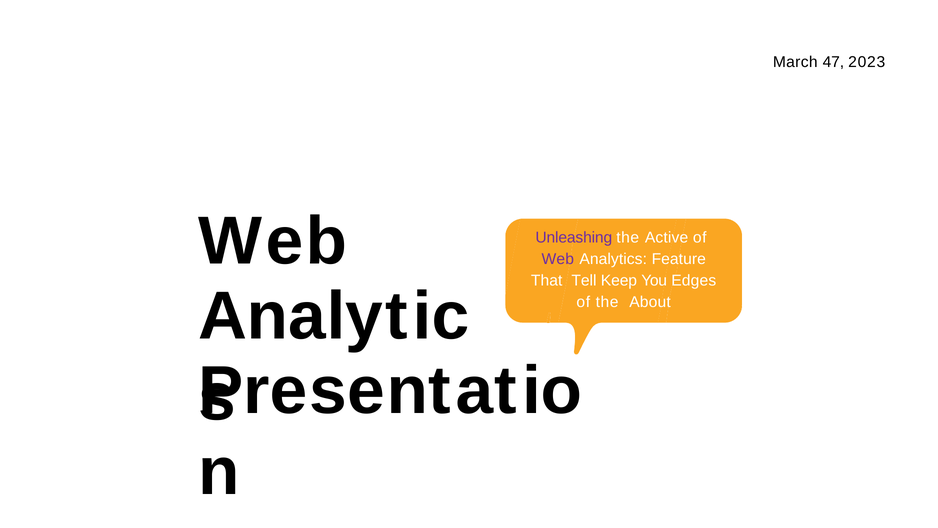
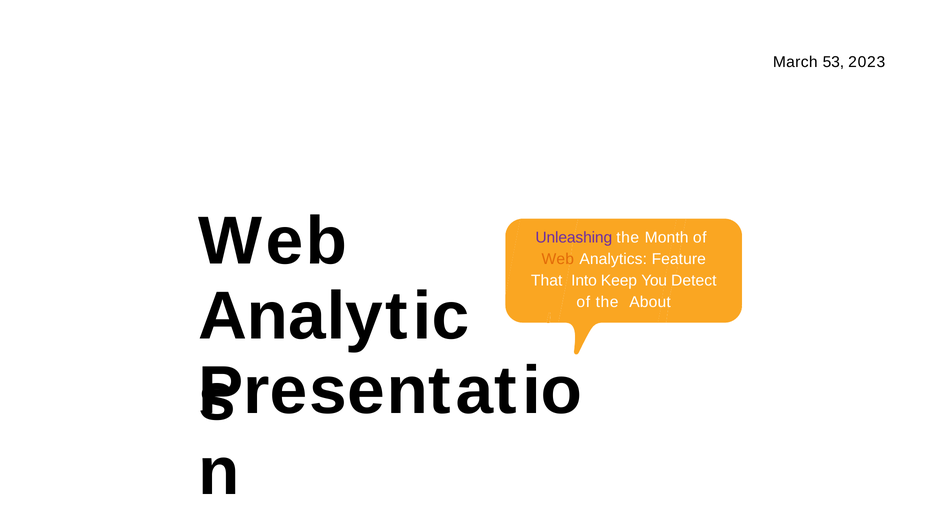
47: 47 -> 53
Active: Active -> Month
Web at (558, 259) colour: purple -> orange
Tell: Tell -> Into
Edges: Edges -> Detect
